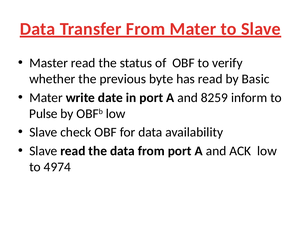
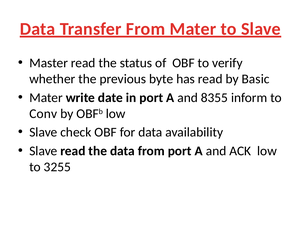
8259: 8259 -> 8355
Pulse: Pulse -> Conv
4974: 4974 -> 3255
